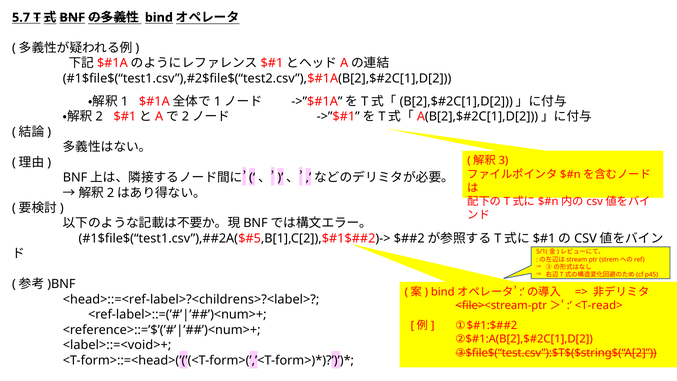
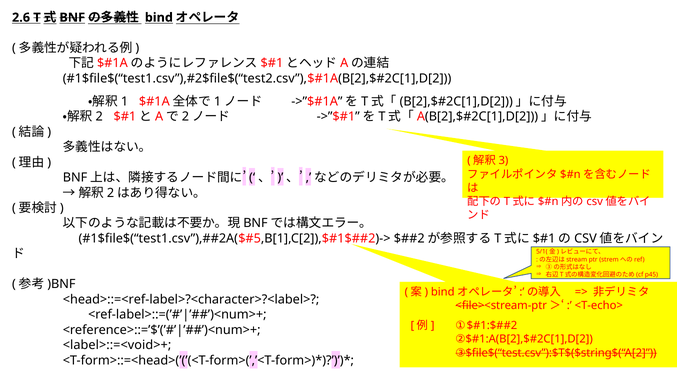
5.7: 5.7 -> 2.6
<head>::=<ref-label>?<childrens>?<label>: <head>::=<ref-label>?<childrens>?<label> -> <head>::=<ref-label>?<character>?<label>
<T-read>: <T-read> -> <T-echo>
